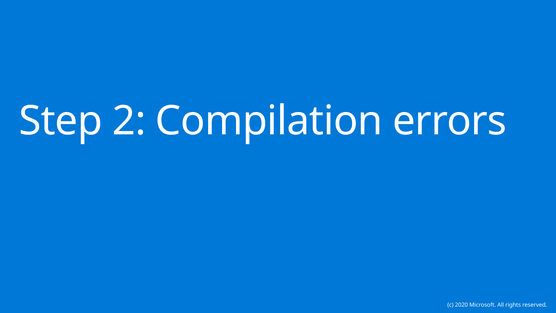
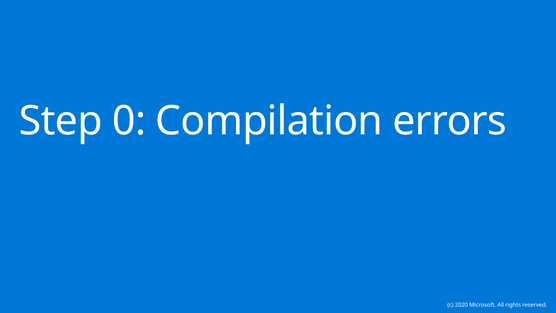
2: 2 -> 0
